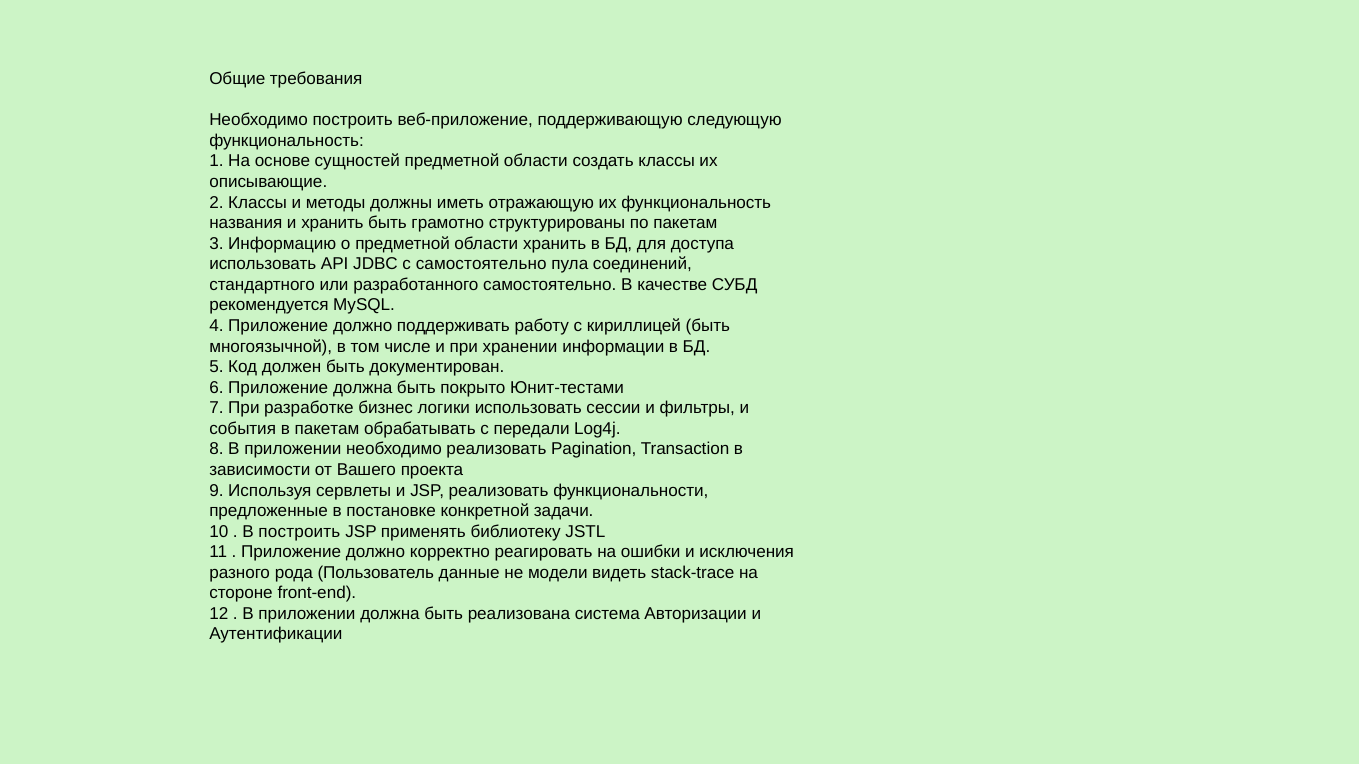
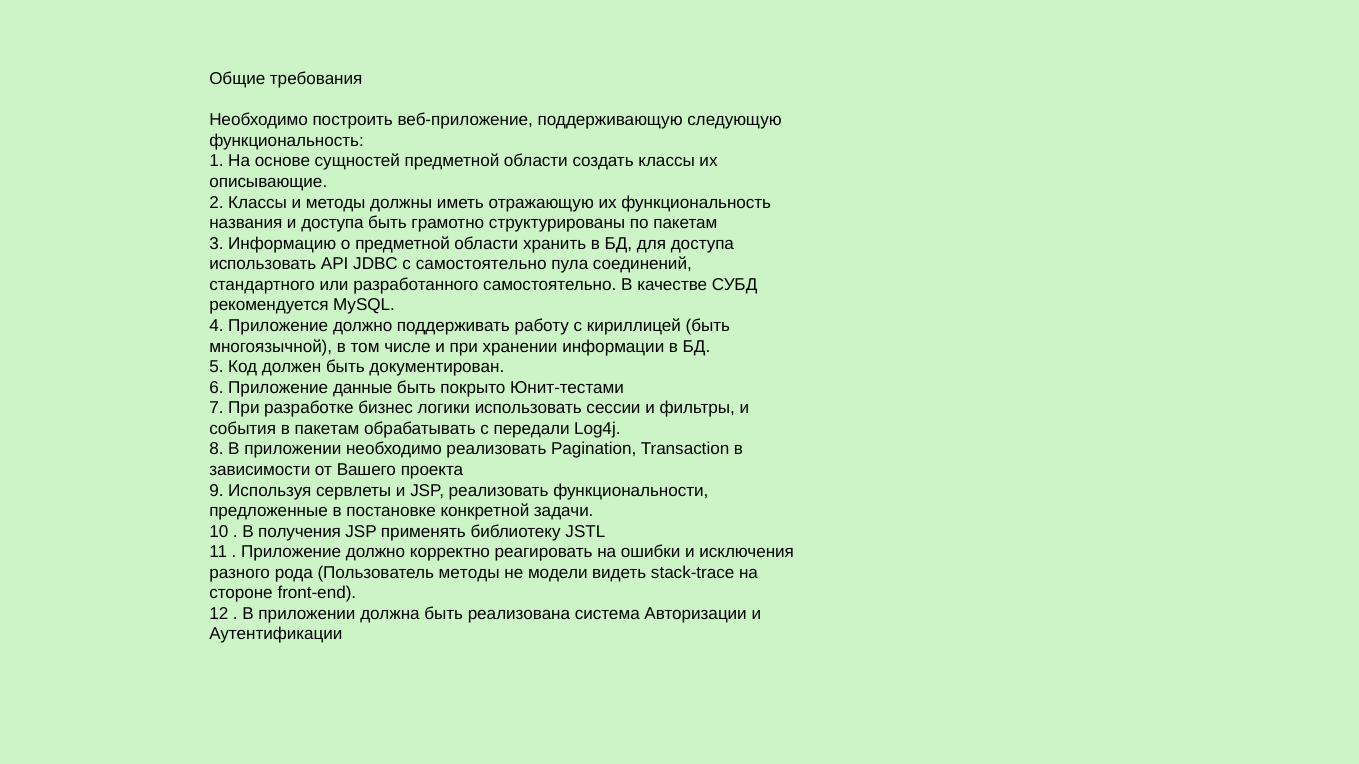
и хранить: хранить -> доступа
Приложение должна: должна -> данные
В построить: построить -> получения
Пользователь данные: данные -> методы
